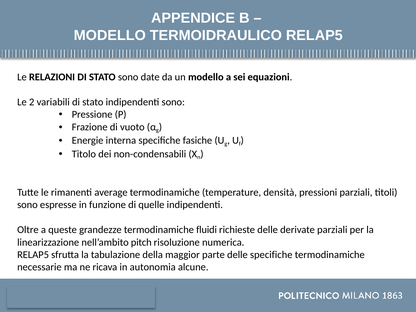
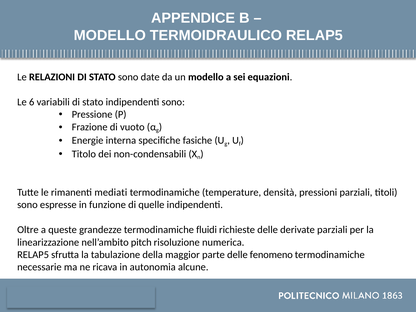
2: 2 -> 6
average: average -> mediati
delle specifiche: specifiche -> fenomeno
